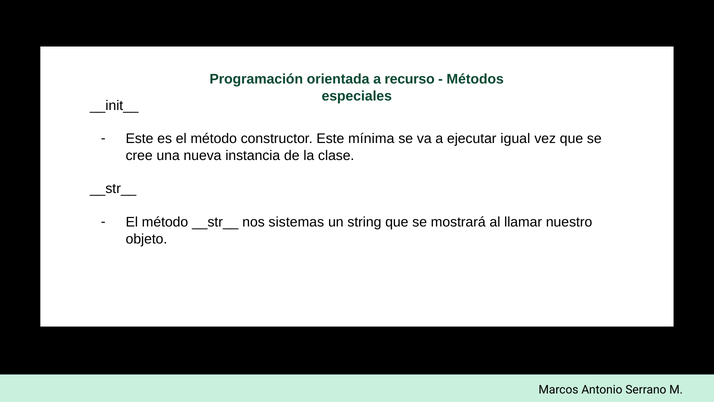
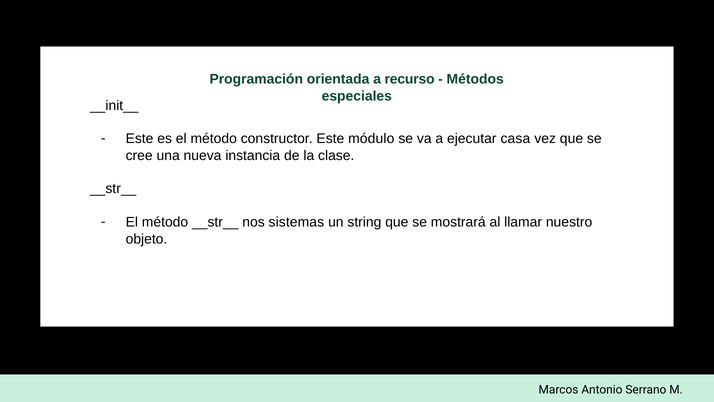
mínima: mínima -> módulo
igual: igual -> casa
